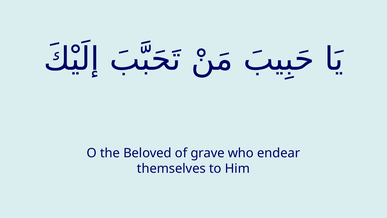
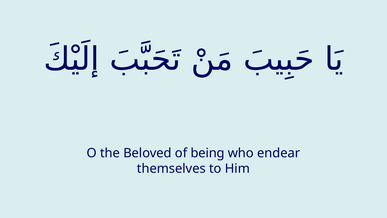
grave: grave -> being
